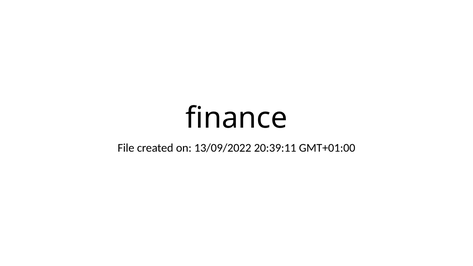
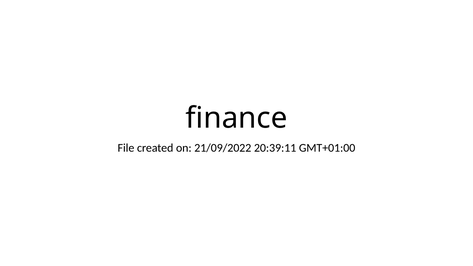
13/09/2022: 13/09/2022 -> 21/09/2022
